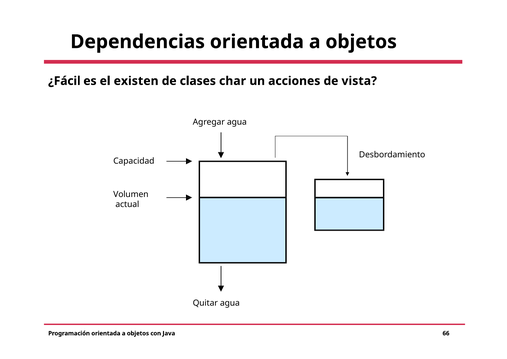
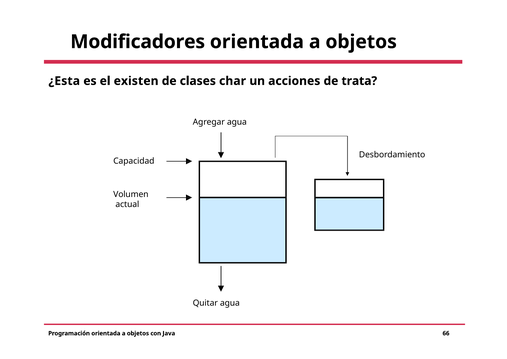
Dependencias: Dependencias -> Modificadores
¿Fácil: ¿Fácil -> ¿Esta
vista: vista -> trata
